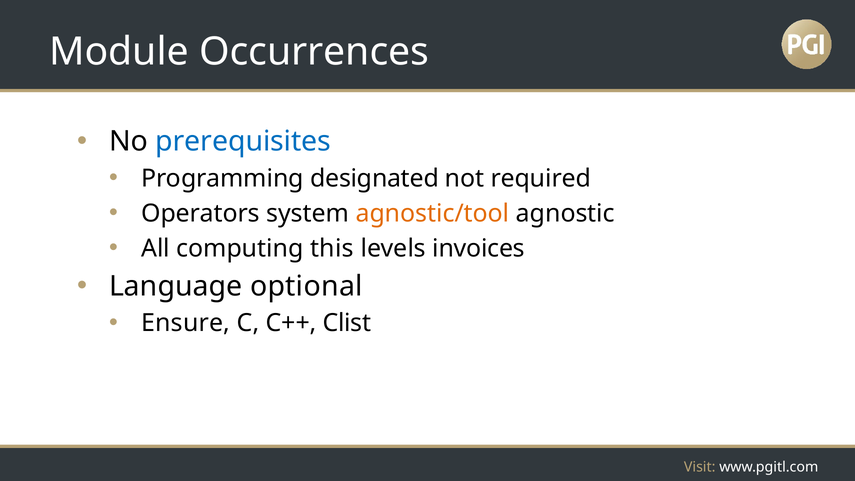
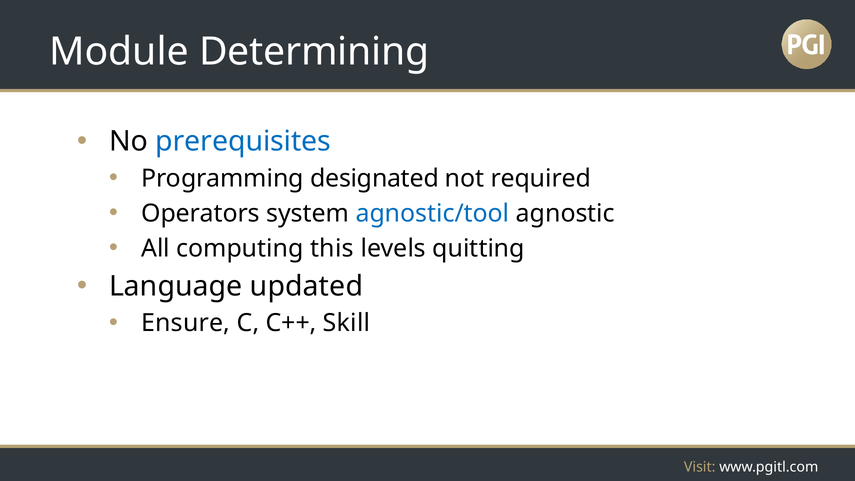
Occurrences: Occurrences -> Determining
agnostic/tool colour: orange -> blue
invoices: invoices -> quitting
optional: optional -> updated
Clist: Clist -> Skill
